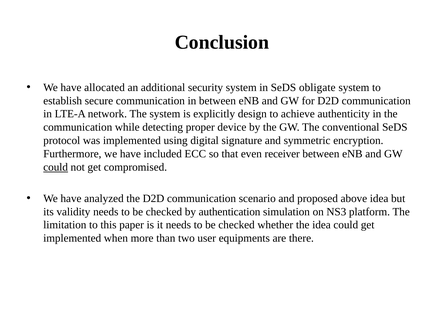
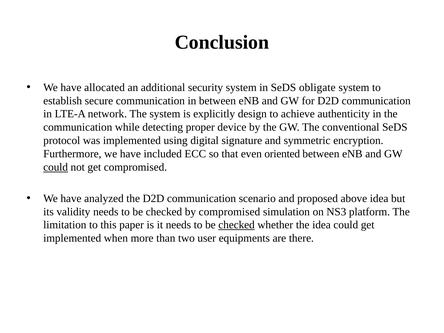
receiver: receiver -> oriented
by authentication: authentication -> compromised
checked at (237, 225) underline: none -> present
